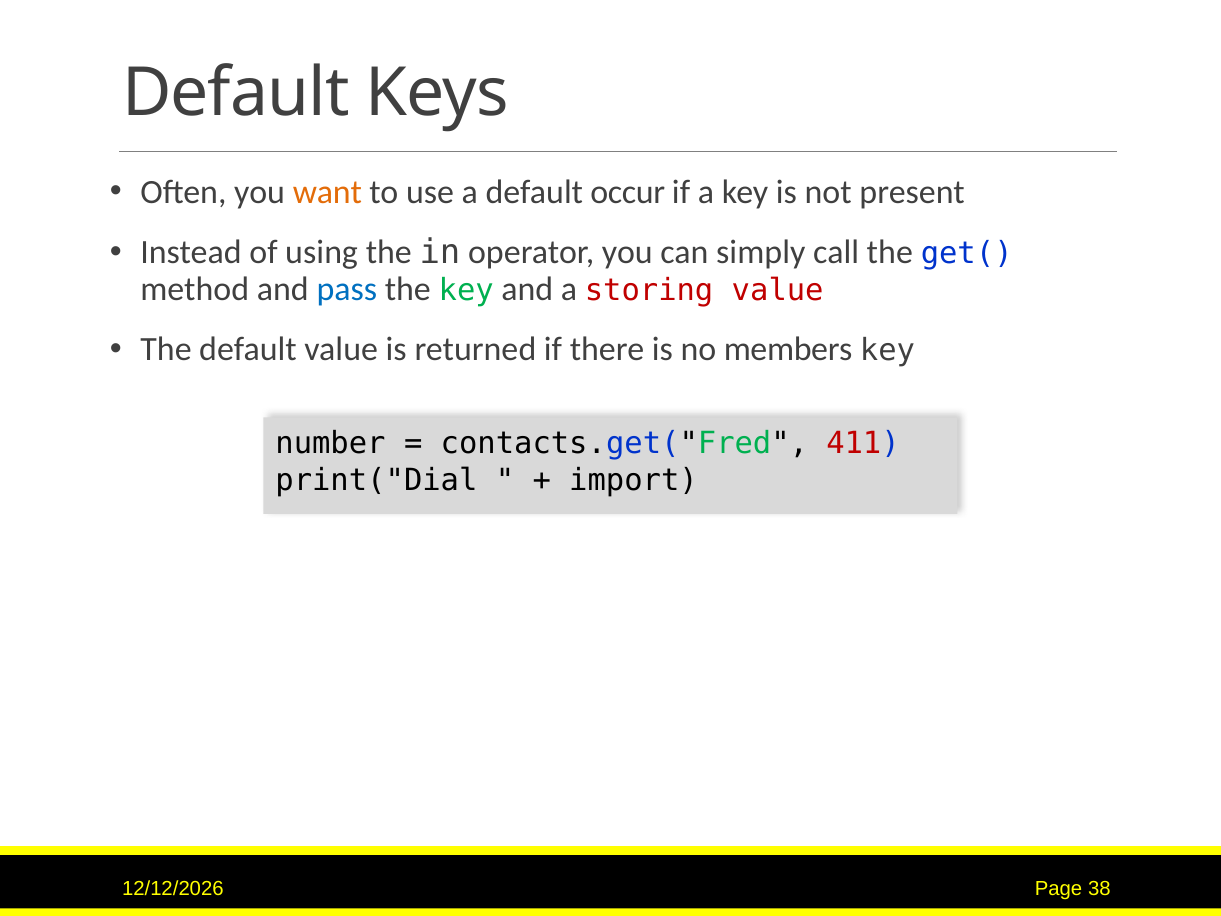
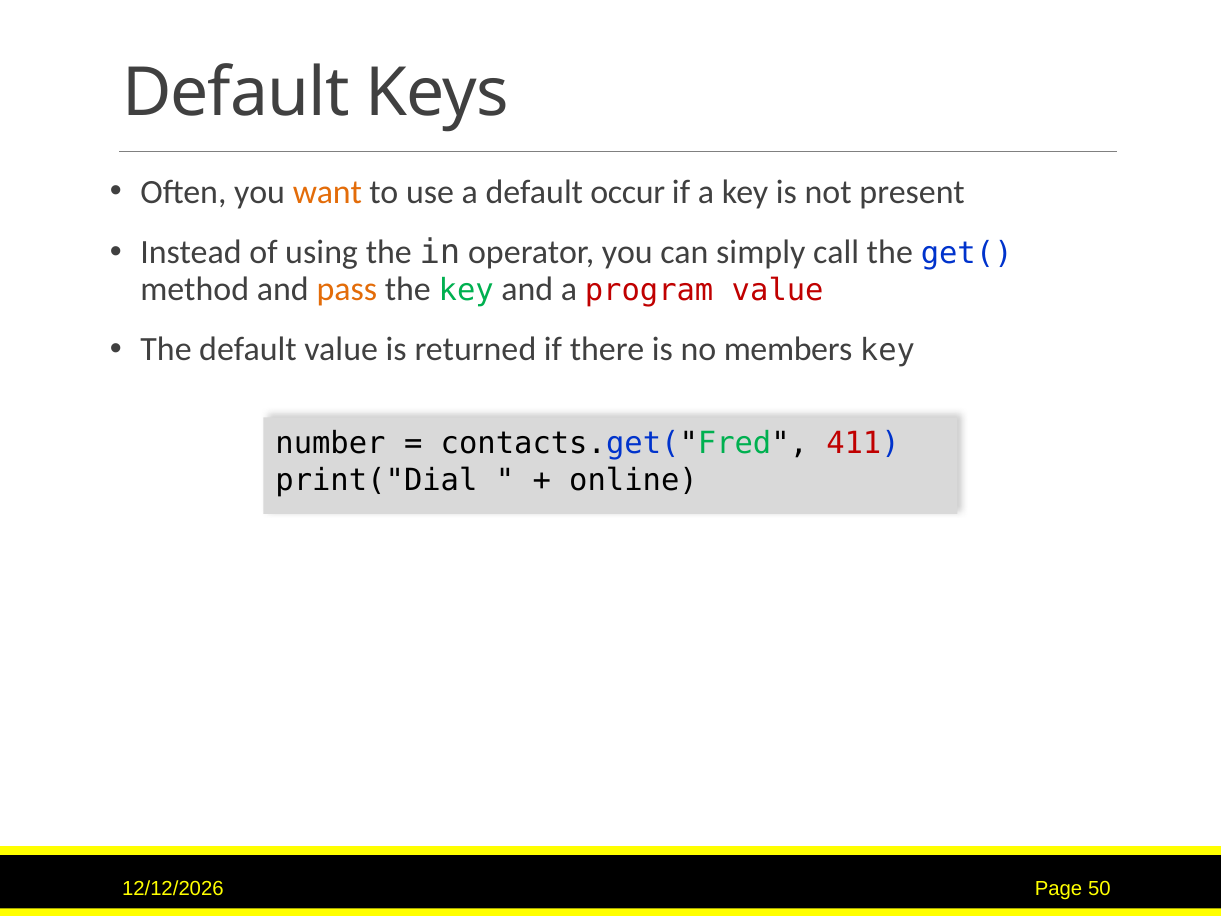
pass colour: blue -> orange
storing: storing -> program
import: import -> online
38: 38 -> 50
